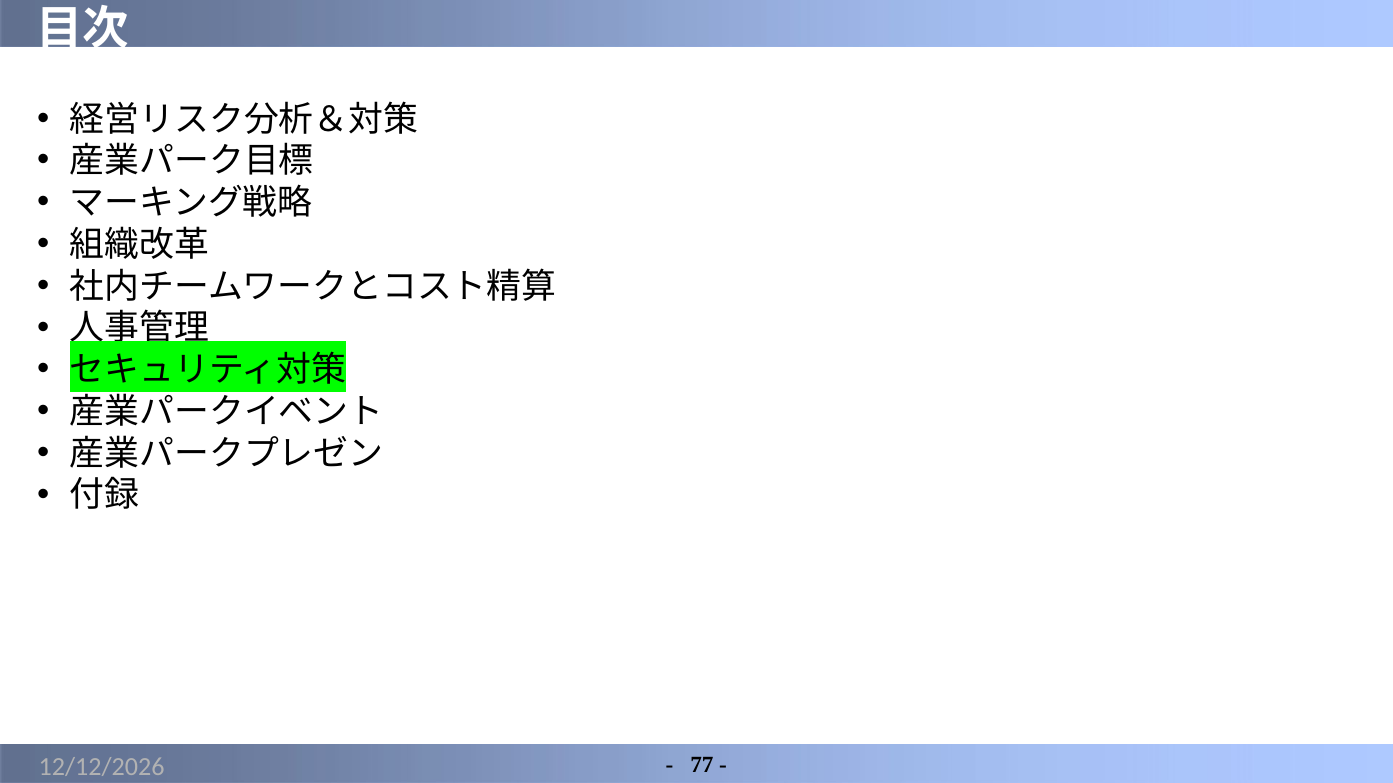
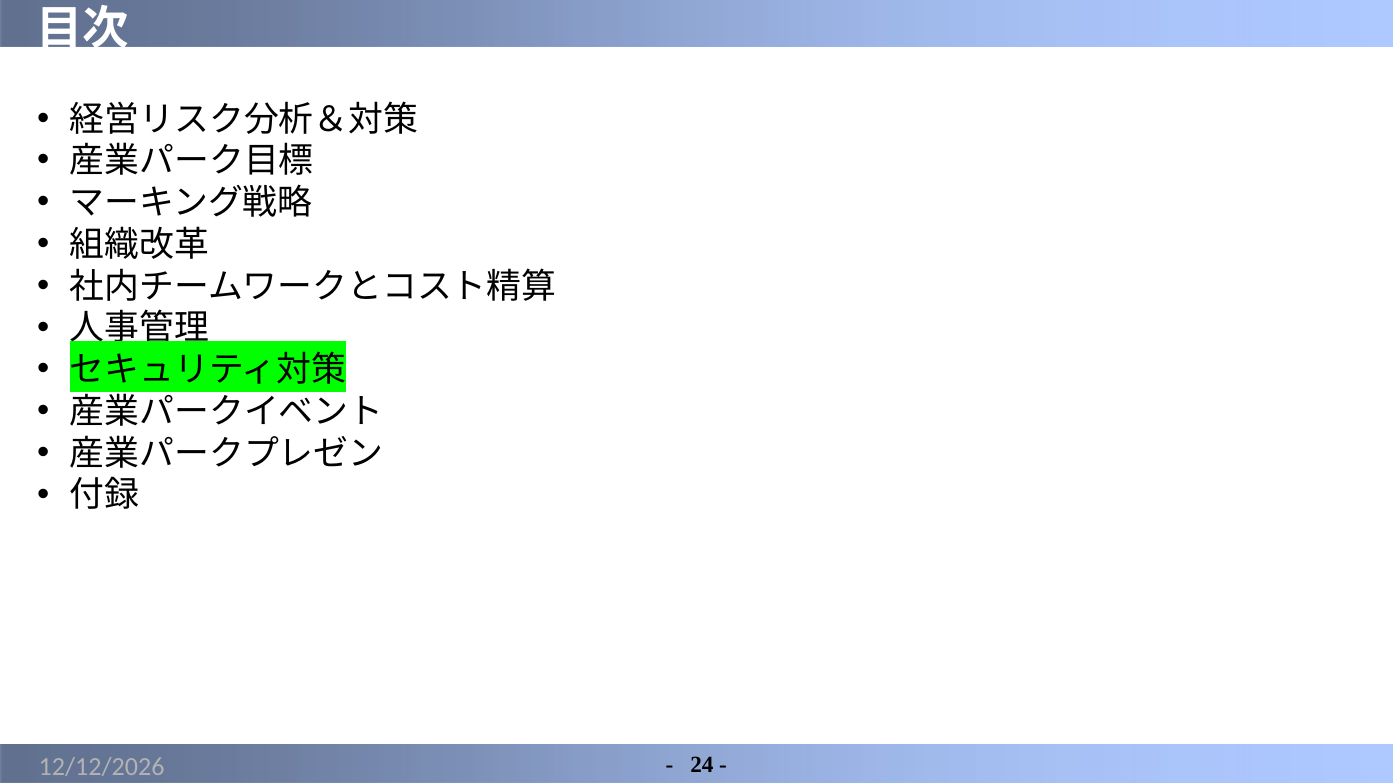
77: 77 -> 24
